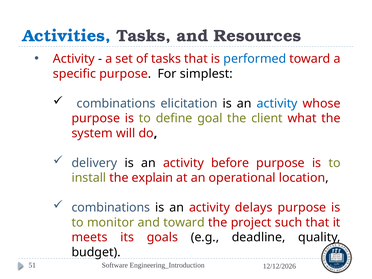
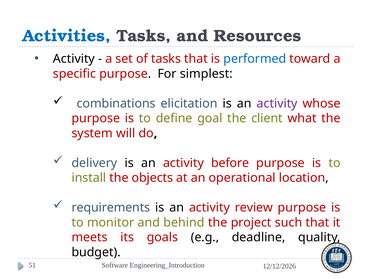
Activity at (74, 59) colour: red -> black
activity at (277, 103) colour: blue -> purple
explain: explain -> objects
combinations at (111, 208): combinations -> requirements
delays: delays -> review
and toward: toward -> behind
